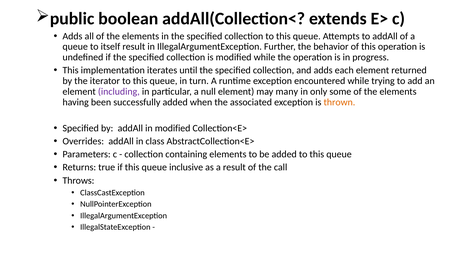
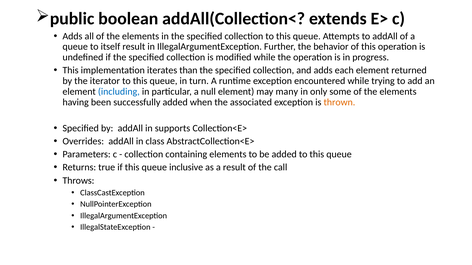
until: until -> than
including colour: purple -> blue
in modified: modified -> supports
